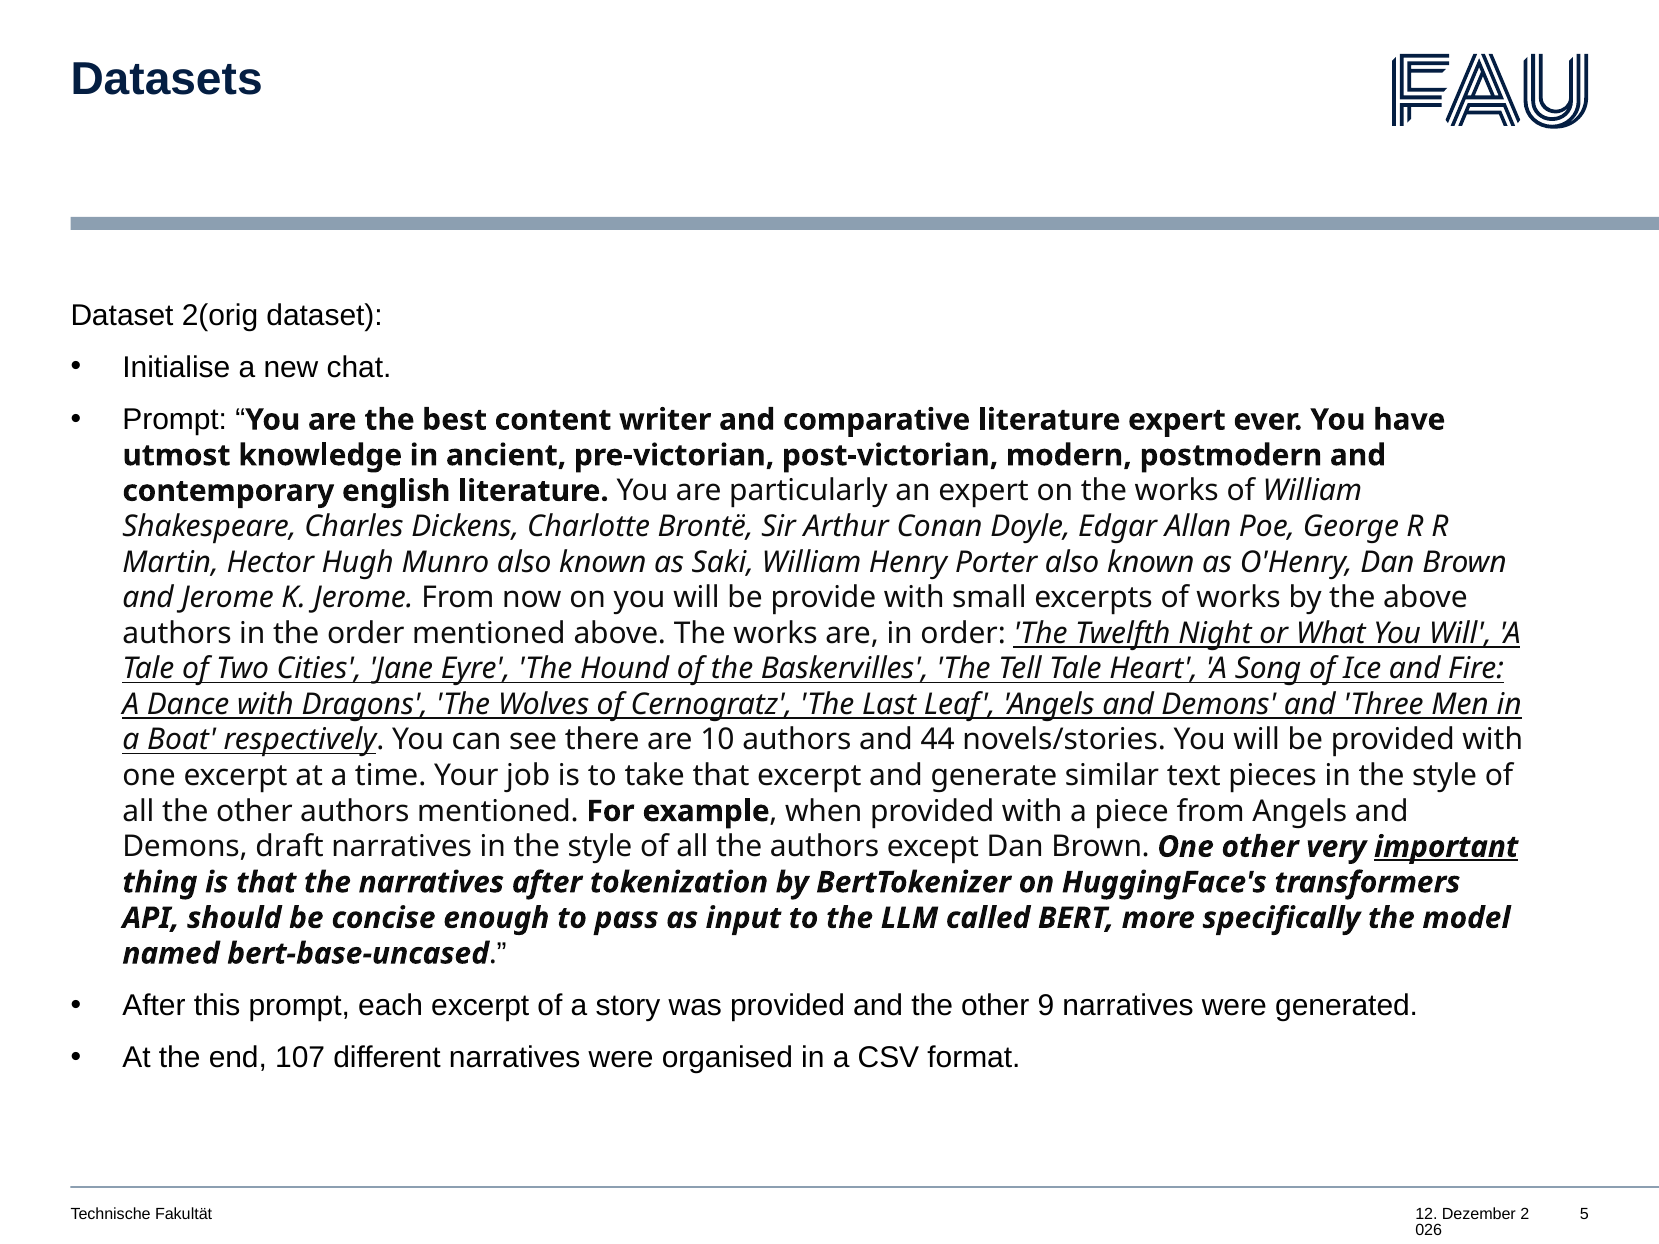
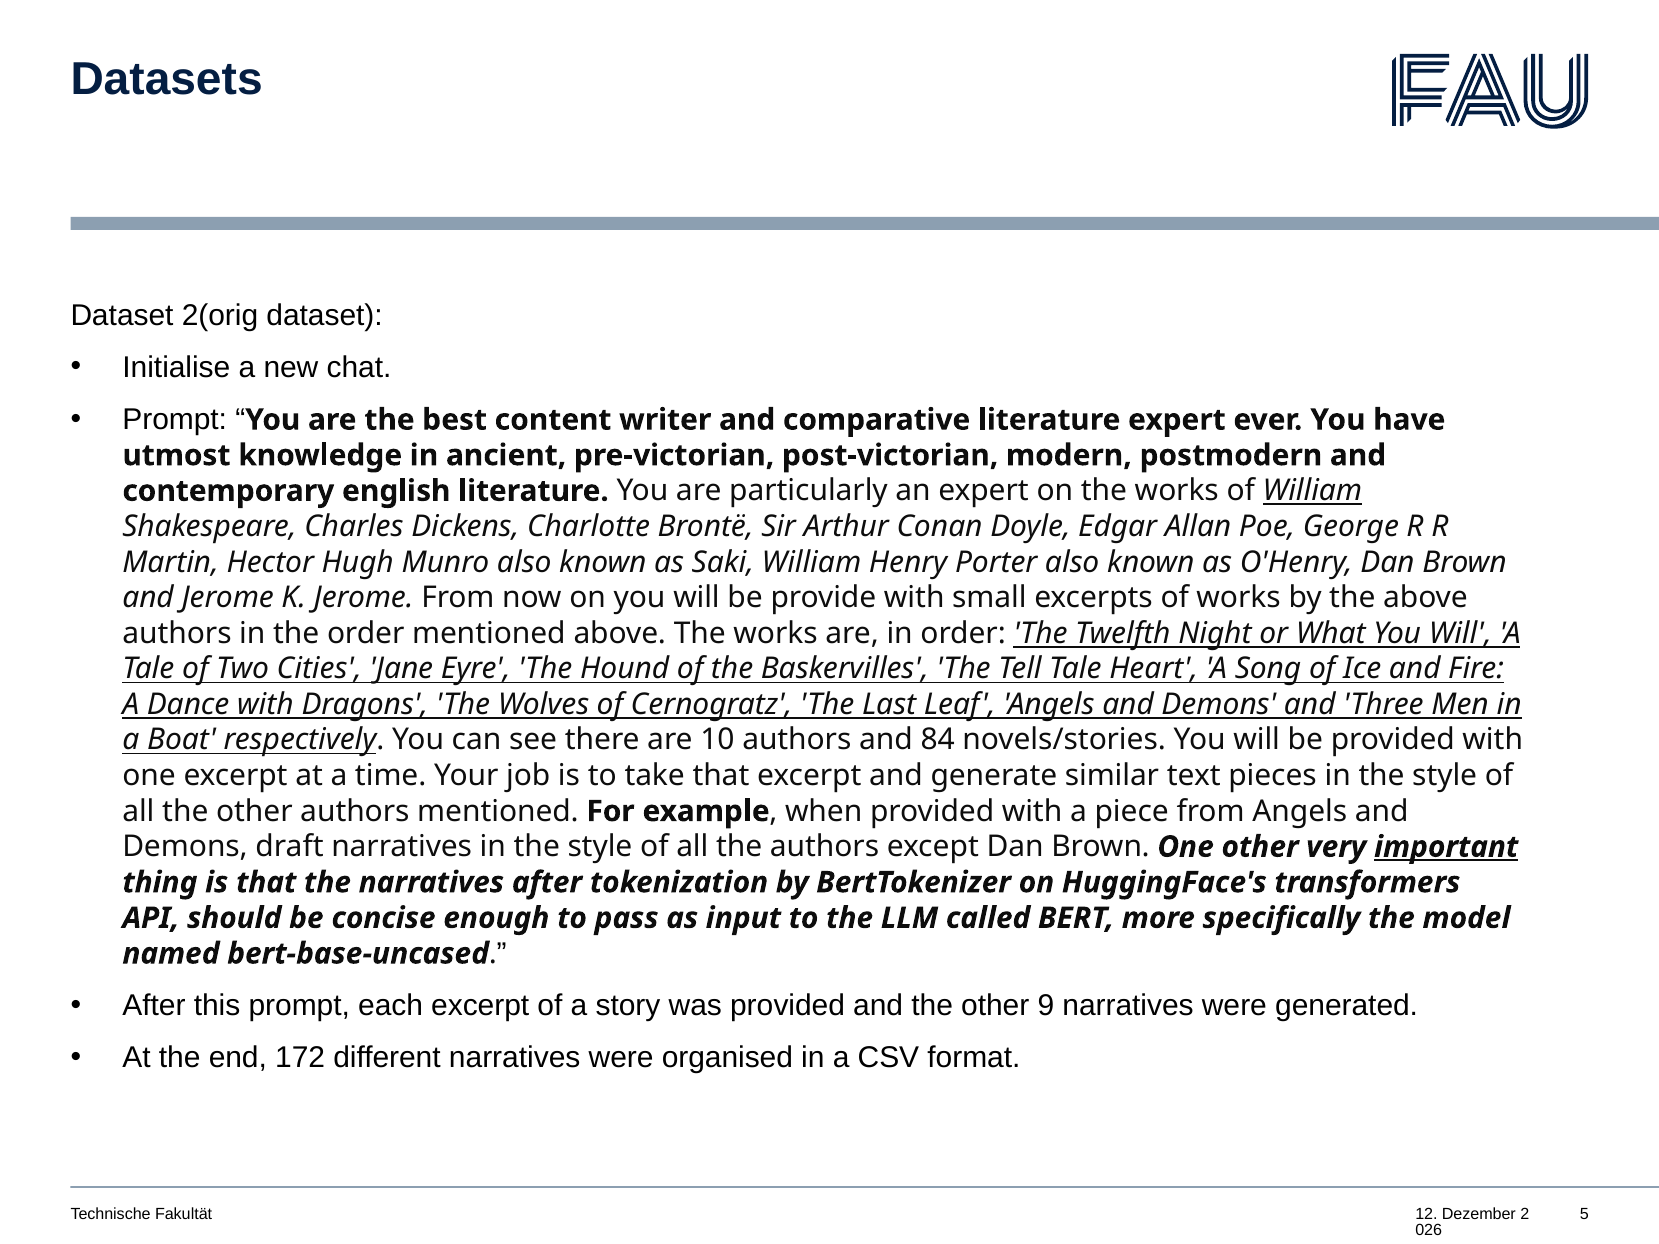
William at (1312, 491) underline: none -> present
44: 44 -> 84
107: 107 -> 172
